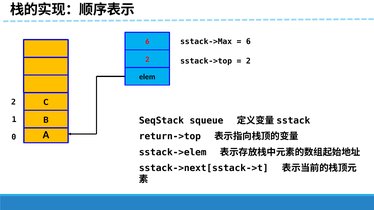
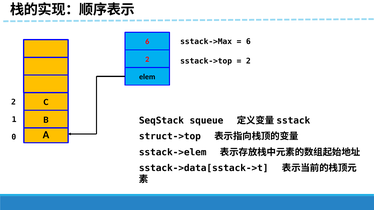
return->top: return->top -> struct->top
sstack->next[sstack->t: sstack->next[sstack->t -> sstack->data[sstack->t
